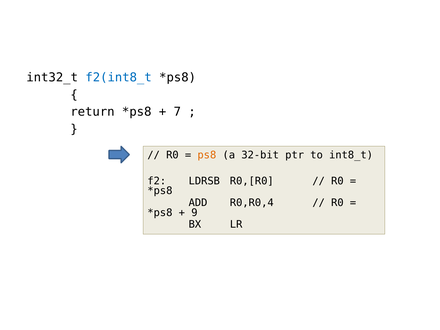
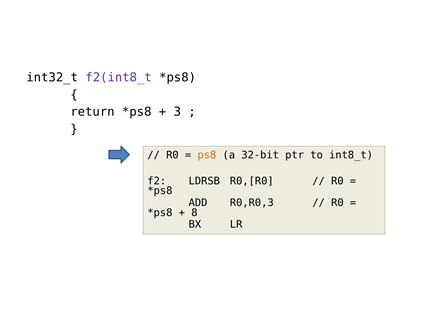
f2(int8_t colour: blue -> purple
7: 7 -> 3
R0,R0,4: R0,R0,4 -> R0,R0,3
9: 9 -> 8
